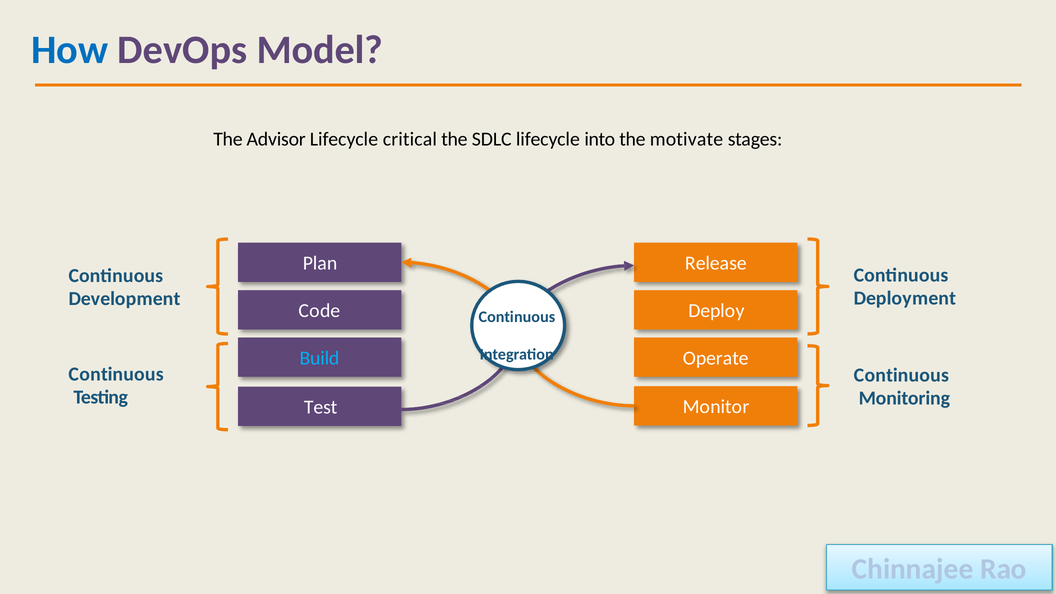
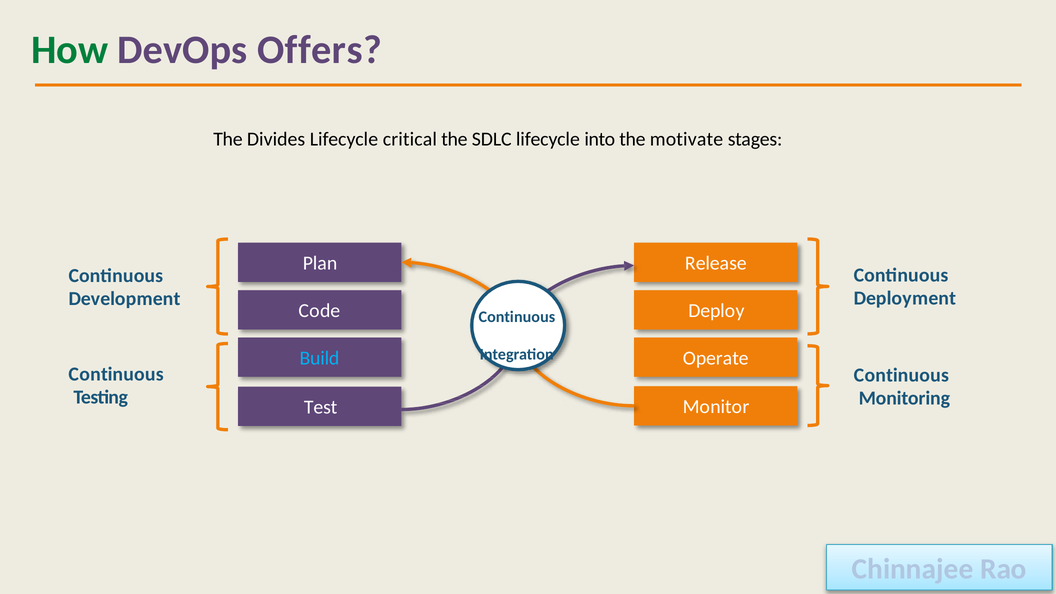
How colour: blue -> green
Model: Model -> Offers
Advisor: Advisor -> Divides
